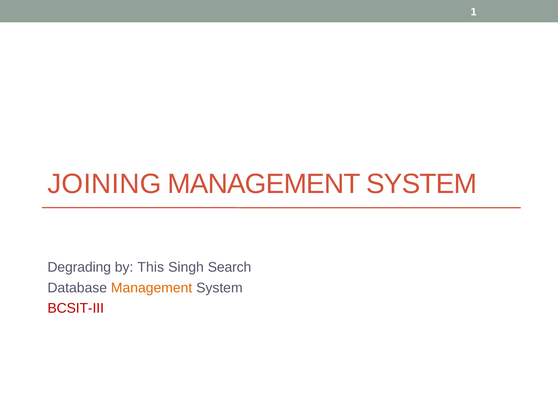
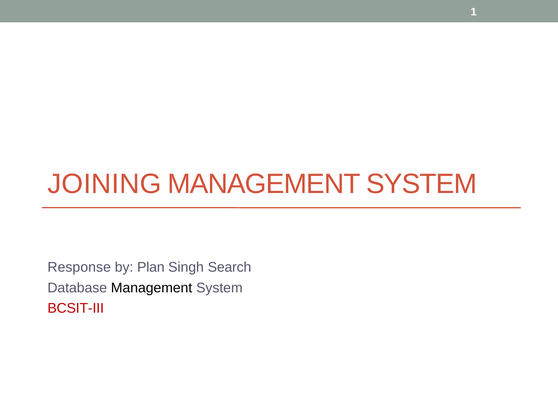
Degrading: Degrading -> Response
This: This -> Plan
Management at (152, 287) colour: orange -> black
